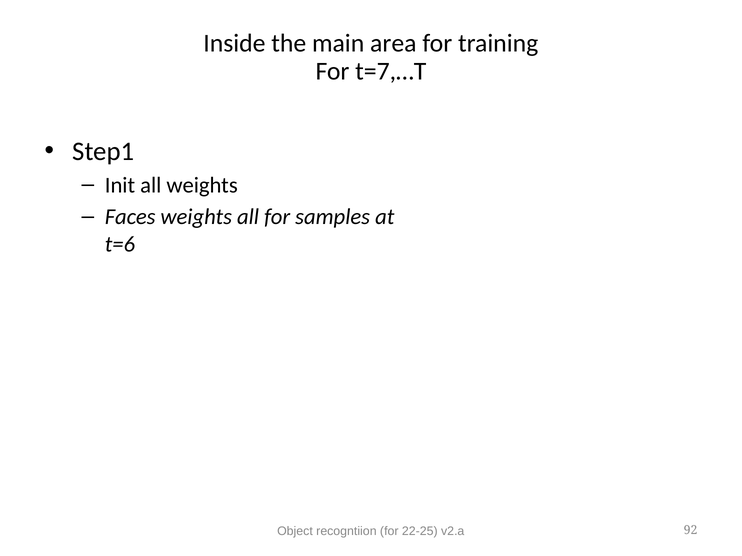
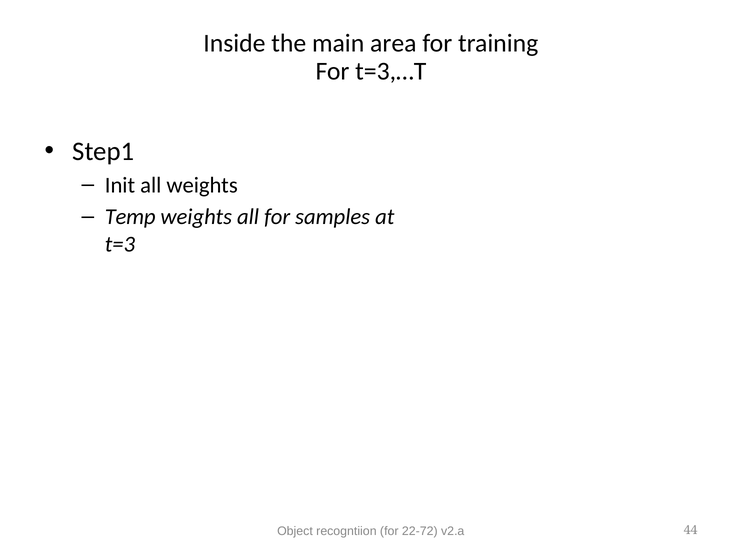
t=7,…T: t=7,…T -> t=3,…T
Faces: Faces -> Temp
t=6: t=6 -> t=3
22-25: 22-25 -> 22-72
92: 92 -> 44
